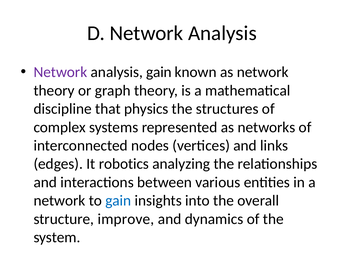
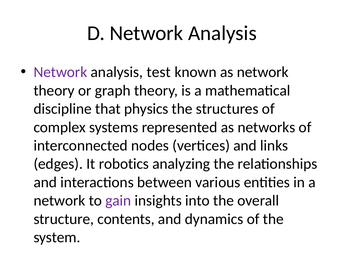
analysis gain: gain -> test
gain at (118, 201) colour: blue -> purple
improve: improve -> contents
